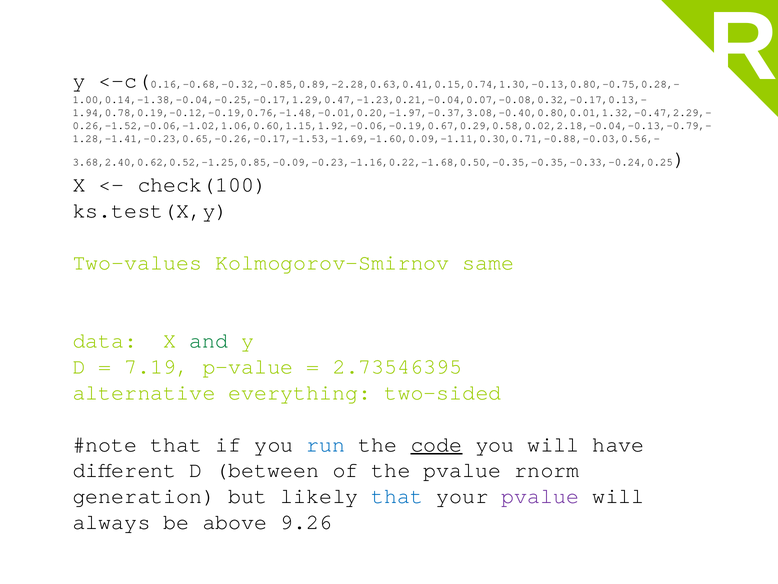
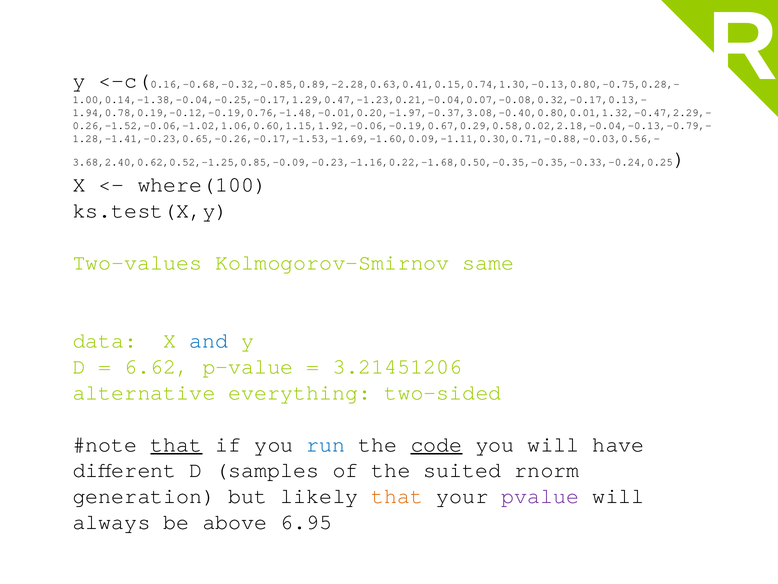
check(100: check(100 -> where(100
and colour: green -> blue
7.19: 7.19 -> 6.62
2.73546395: 2.73546395 -> 3.21451206
that at (176, 444) underline: none -> present
between: between -> samples
the pvalue: pvalue -> suited
that at (397, 496) colour: blue -> orange
9.26: 9.26 -> 6.95
